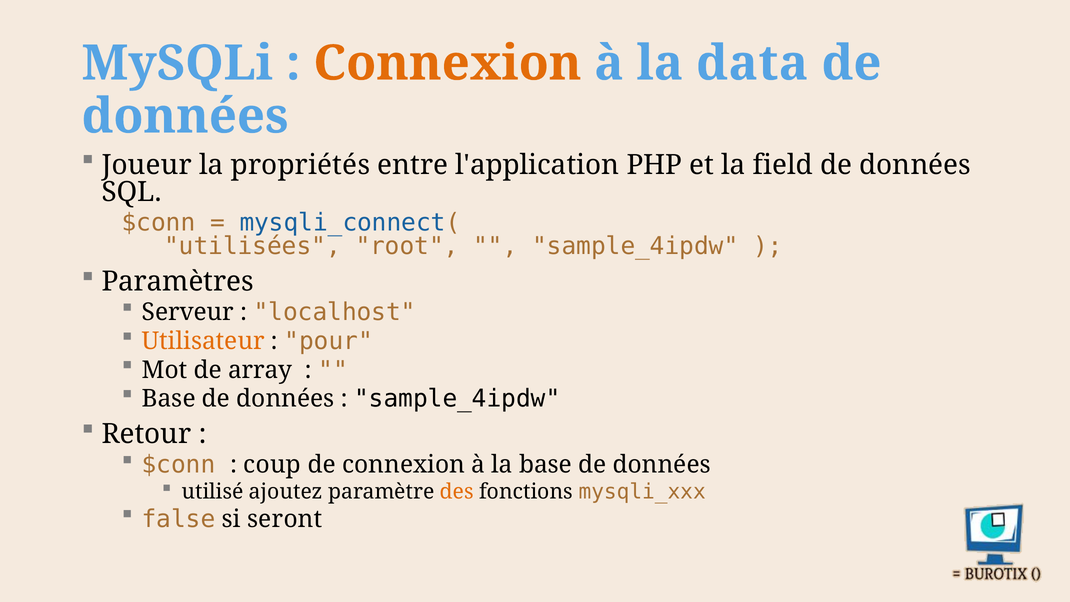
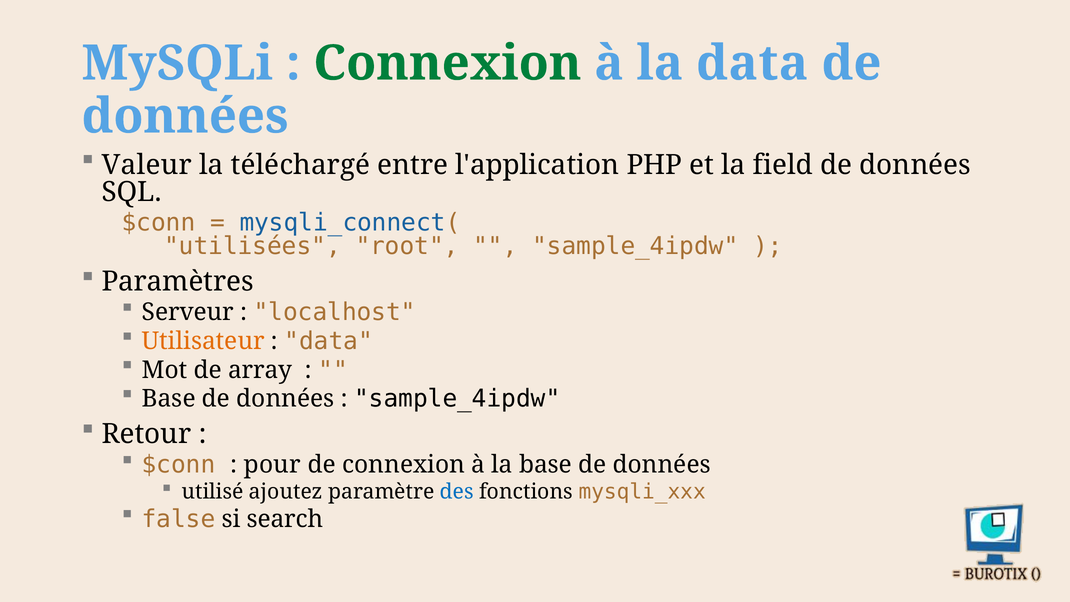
Connexion at (447, 63) colour: orange -> green
Joueur: Joueur -> Valeur
propriétés: propriétés -> téléchargé
pour at (329, 341): pour -> data
coup: coup -> pour
des colour: orange -> blue
seront: seront -> search
